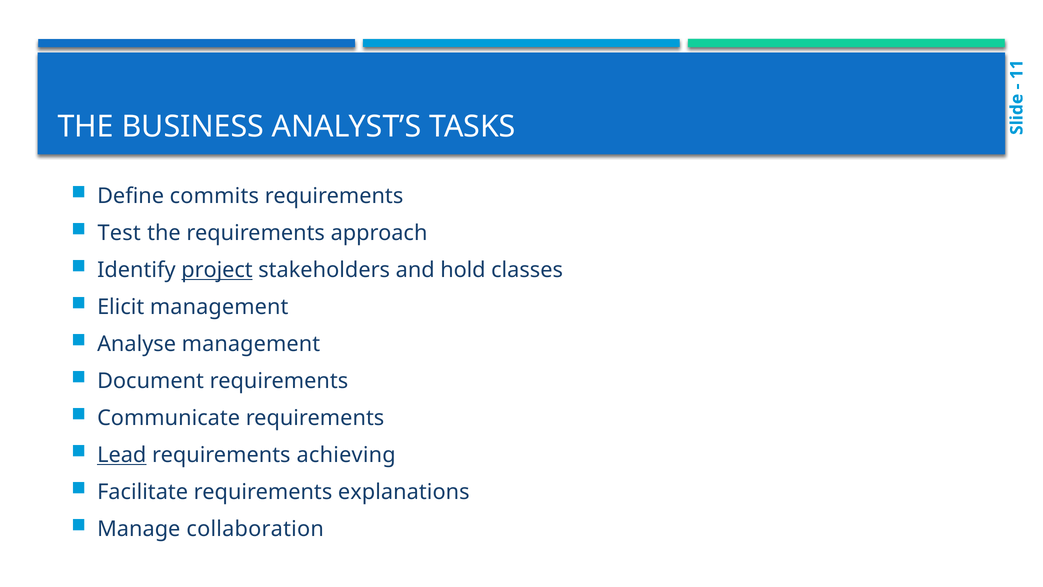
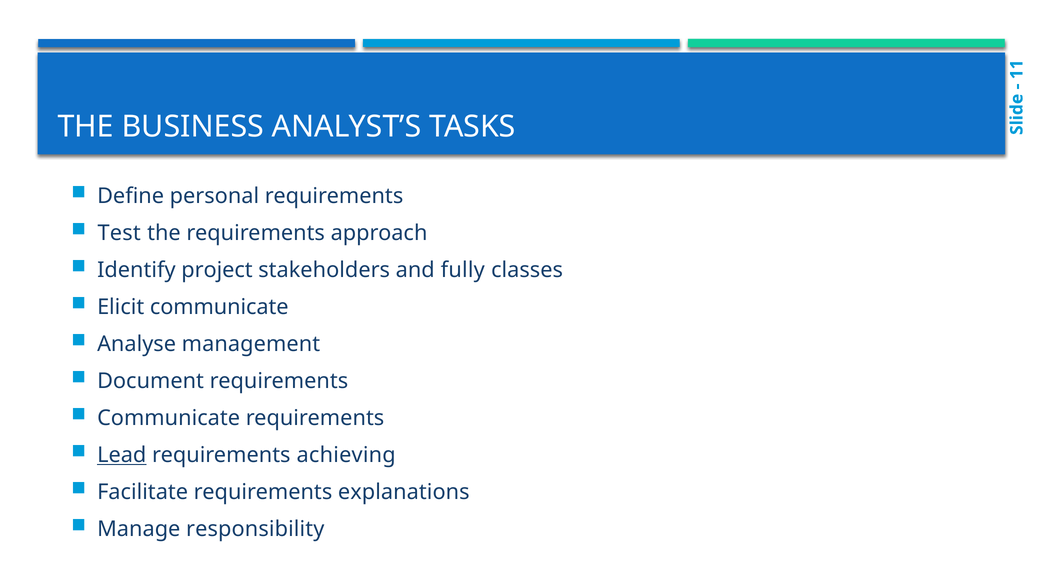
commits: commits -> personal
project underline: present -> none
hold: hold -> fully
Elicit management: management -> communicate
collaboration: collaboration -> responsibility
